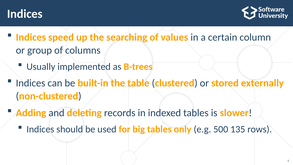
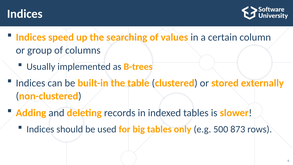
135: 135 -> 873
